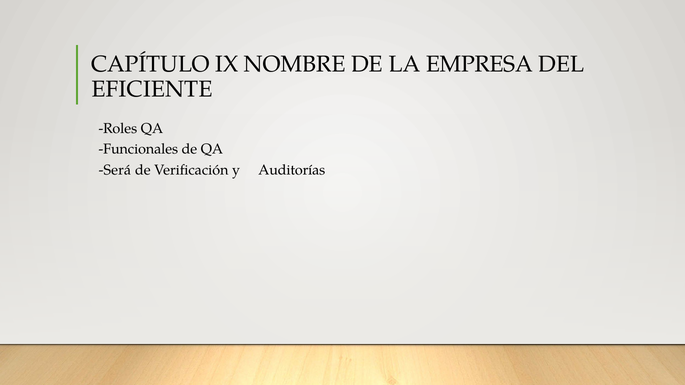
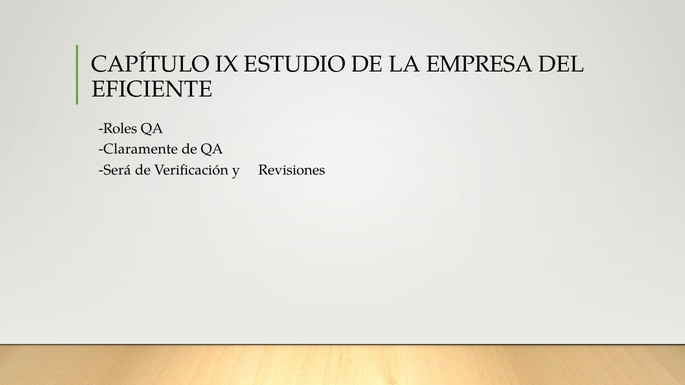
NOMBRE: NOMBRE -> ESTUDIO
Funcionales: Funcionales -> Claramente
Auditorías: Auditorías -> Revisiones
